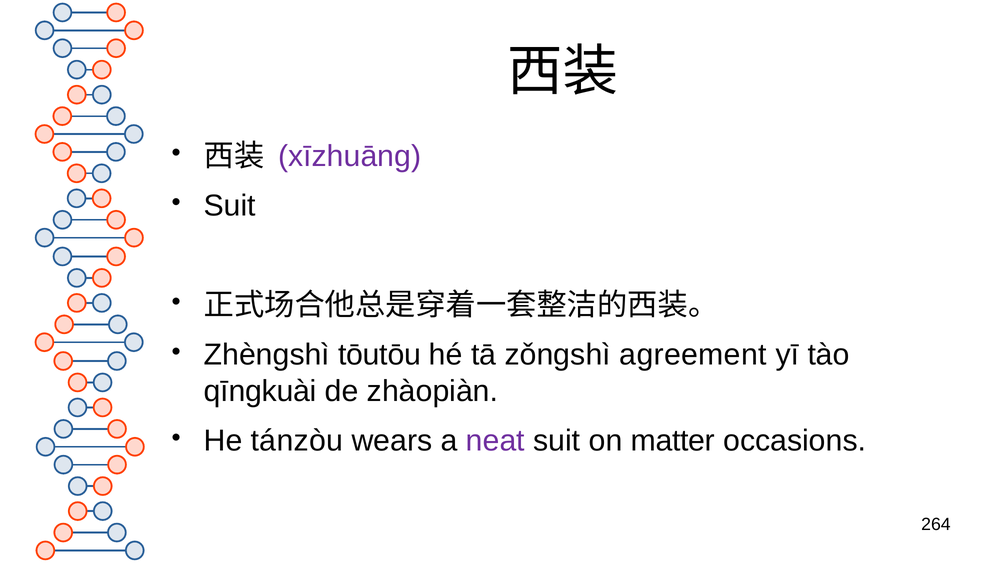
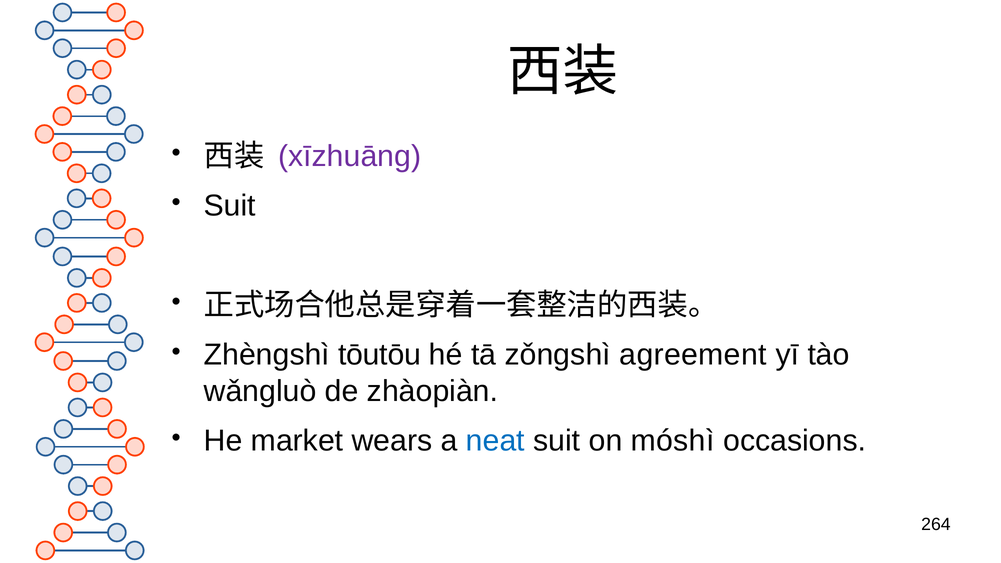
qīngkuài: qīngkuài -> wǎngluò
tánzòu: tánzòu -> market
neat colour: purple -> blue
matter: matter -> móshì
